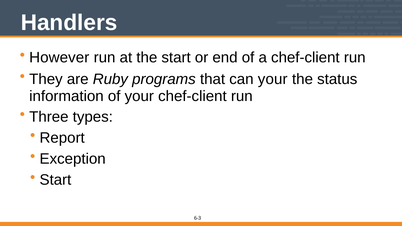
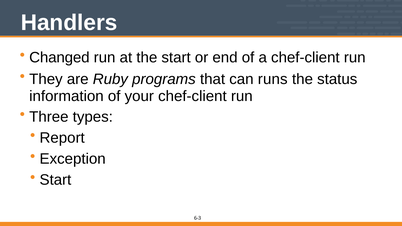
However: However -> Changed
can your: your -> runs
